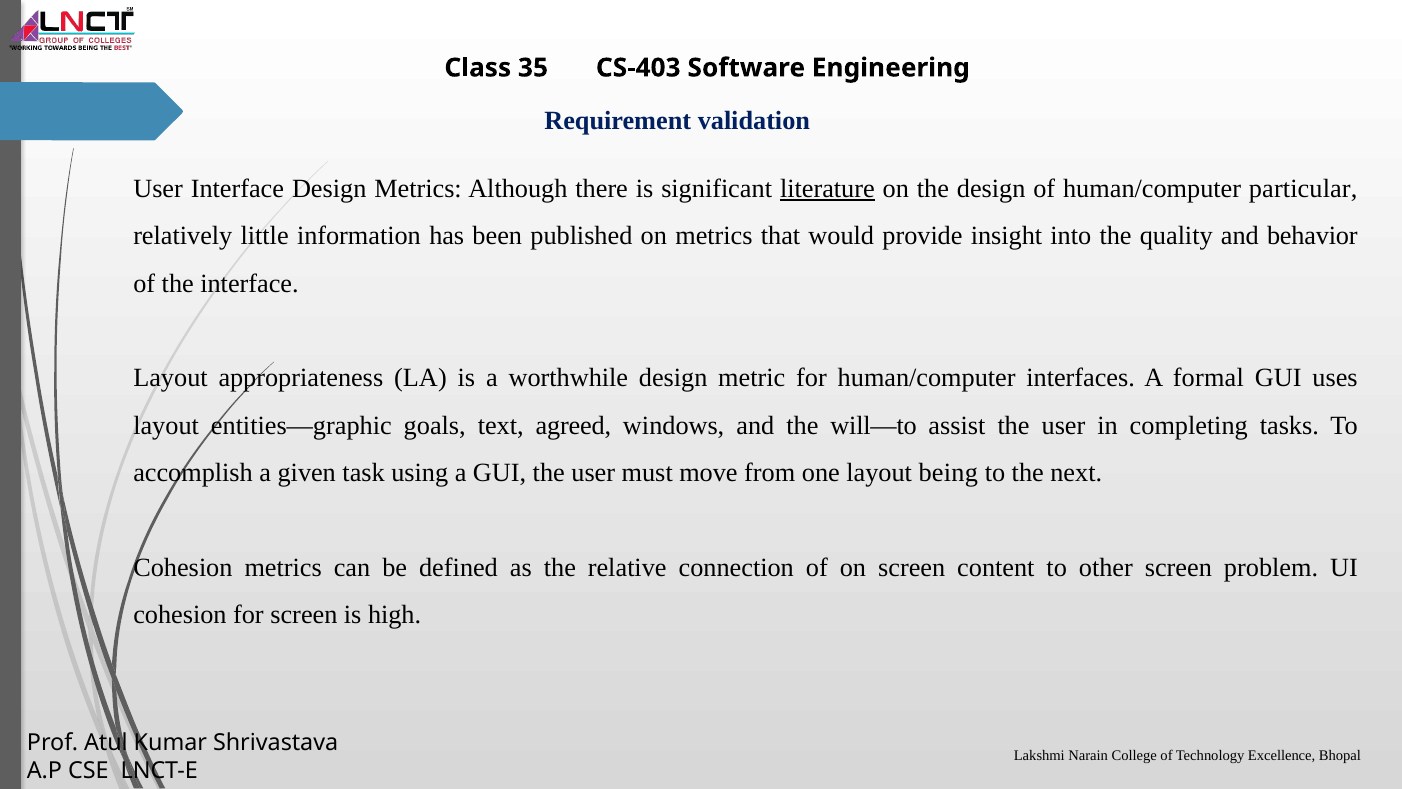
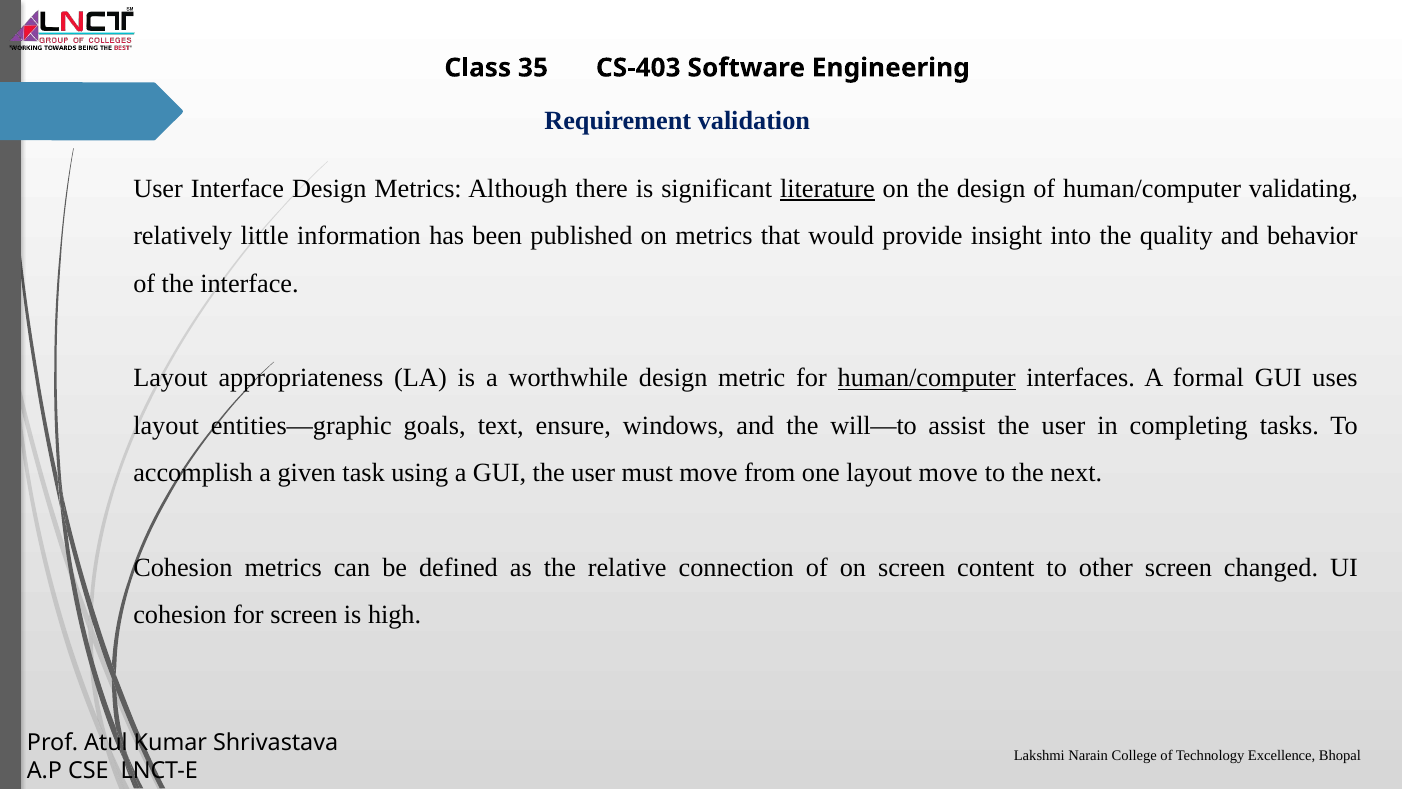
particular: particular -> validating
human/computer at (927, 378) underline: none -> present
agreed: agreed -> ensure
layout being: being -> move
problem: problem -> changed
